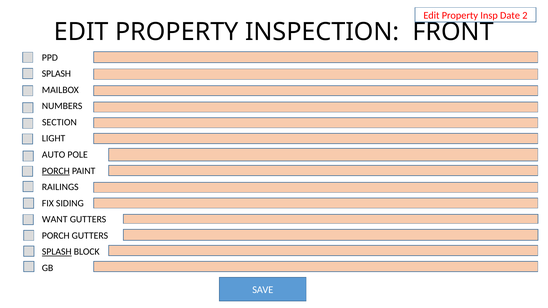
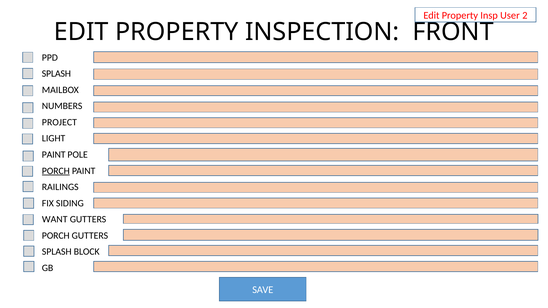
Date: Date -> User
SECTION: SECTION -> PROJECT
AUTO at (54, 155): AUTO -> PAINT
SPLASH at (57, 252) underline: present -> none
